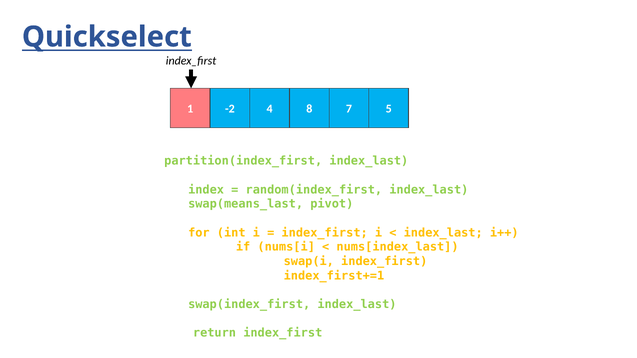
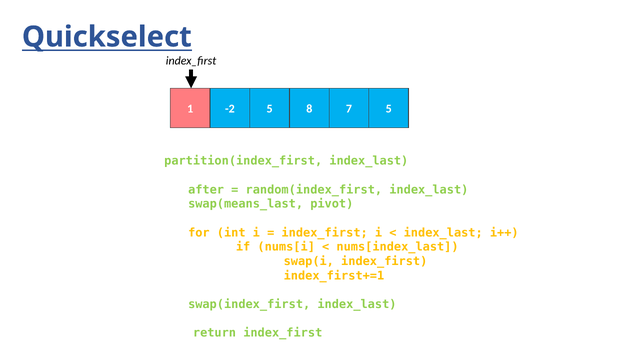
-2 4: 4 -> 5
index: index -> after
